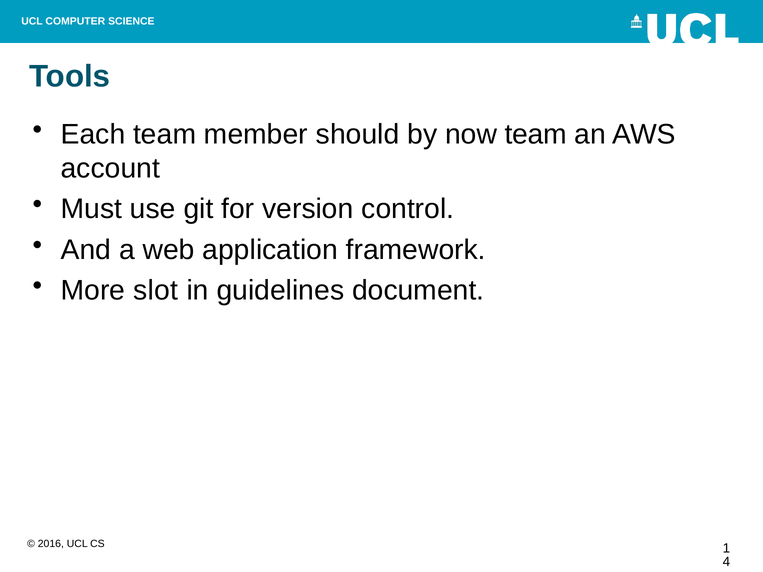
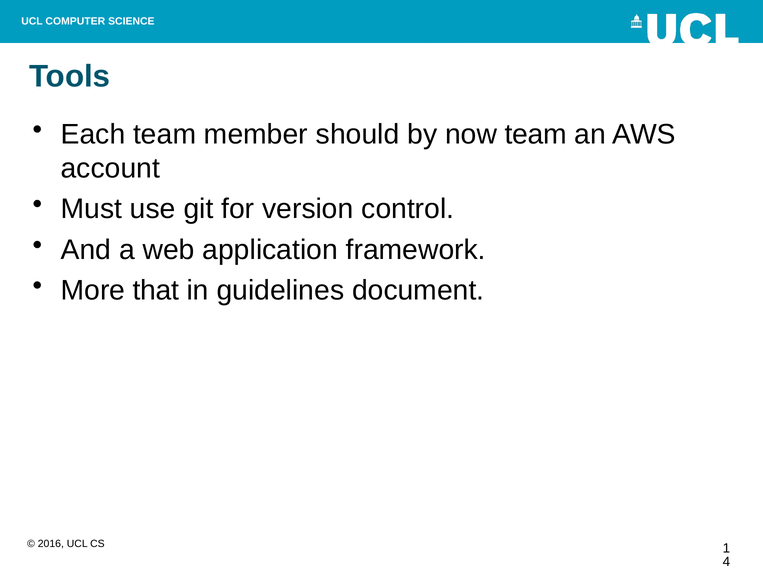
slot: slot -> that
